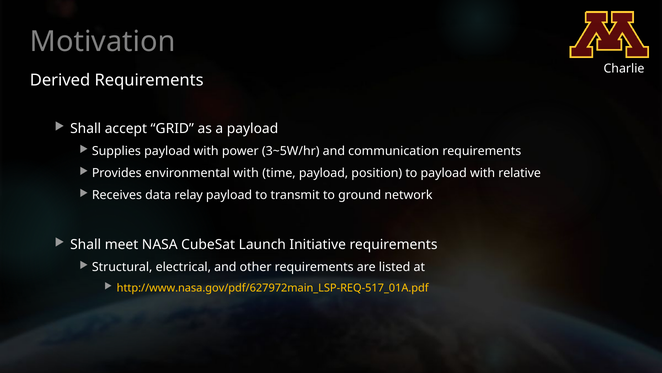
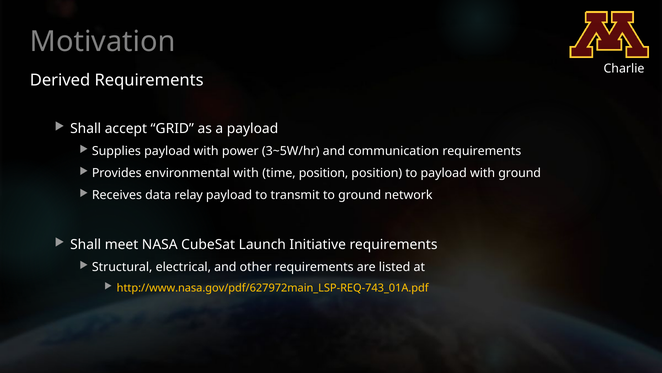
time payload: payload -> position
with relative: relative -> ground
http://www.nasa.gov/pdf/627972main_LSP-REQ-517_01A.pdf: http://www.nasa.gov/pdf/627972main_LSP-REQ-517_01A.pdf -> http://www.nasa.gov/pdf/627972main_LSP-REQ-743_01A.pdf
